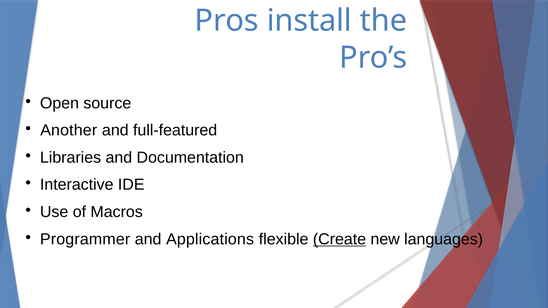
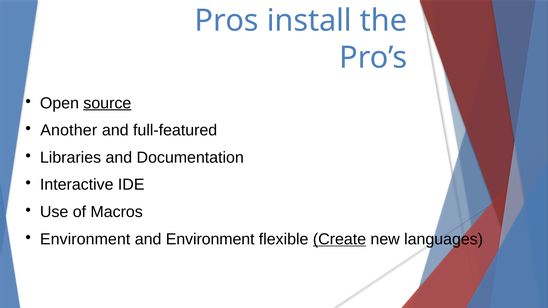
source underline: none -> present
Programmer at (85, 239): Programmer -> Environment
and Applications: Applications -> Environment
